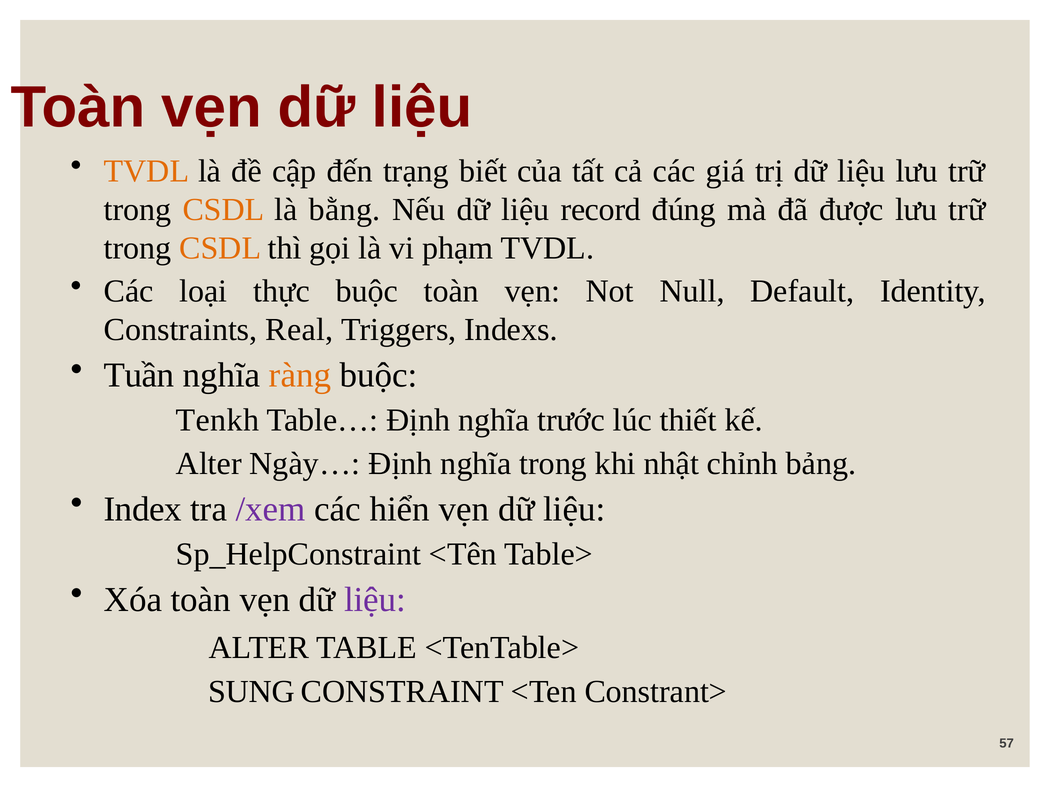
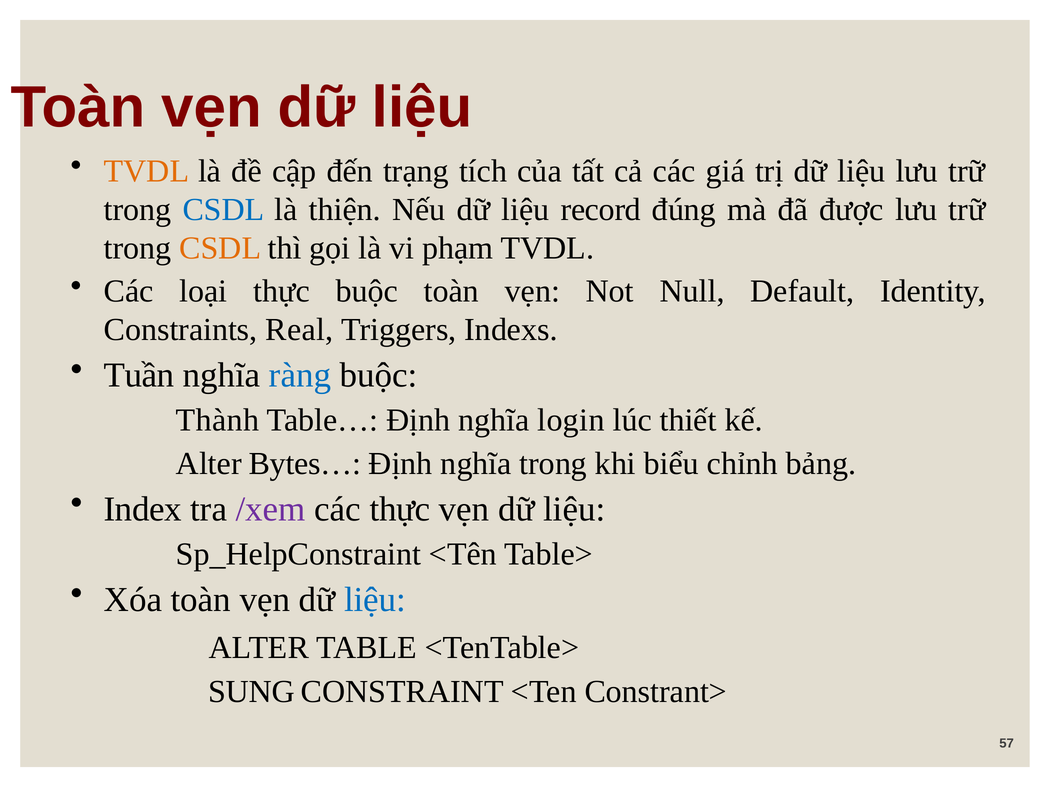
biết: biết -> tích
CSDL at (224, 210) colour: orange -> blue
bằng: bằng -> thiện
ràng colour: orange -> blue
Tenkh: Tenkh -> Thành
trước: trước -> login
Ngày…: Ngày… -> Bytes…
nhật: nhật -> biểu
các hiển: hiển -> thực
liệu at (375, 600) colour: purple -> blue
